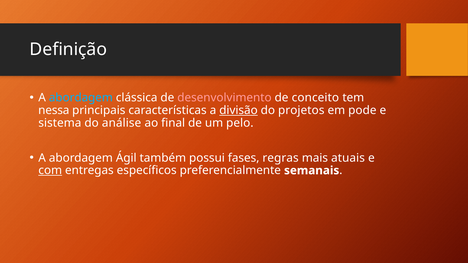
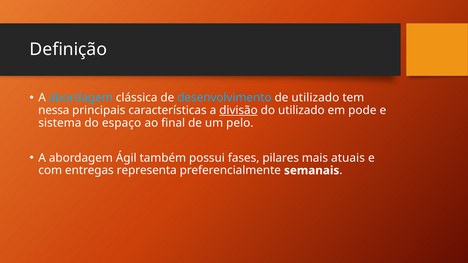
desenvolvimento colour: pink -> light blue
de conceito: conceito -> utilizado
do projetos: projetos -> utilizado
análise: análise -> espaço
regras: regras -> pilares
com underline: present -> none
específicos: específicos -> representa
